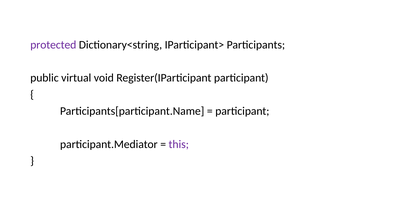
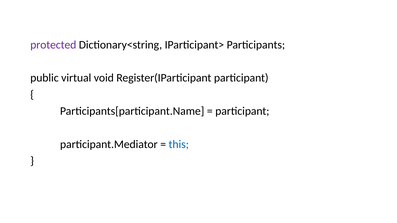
this colour: purple -> blue
